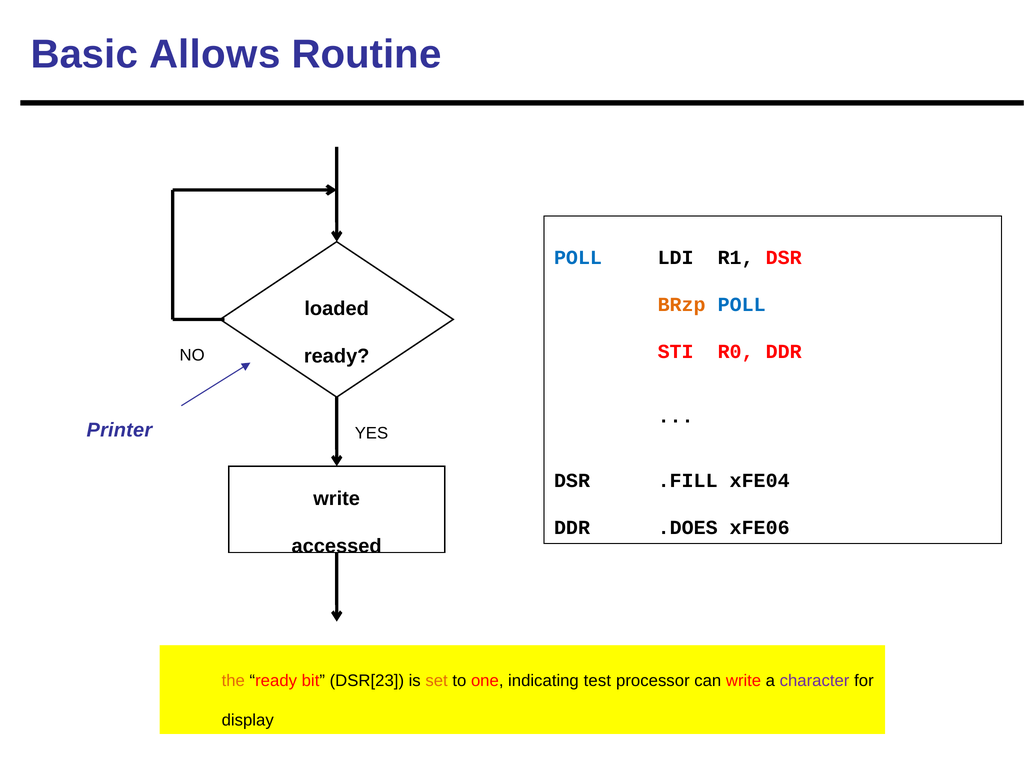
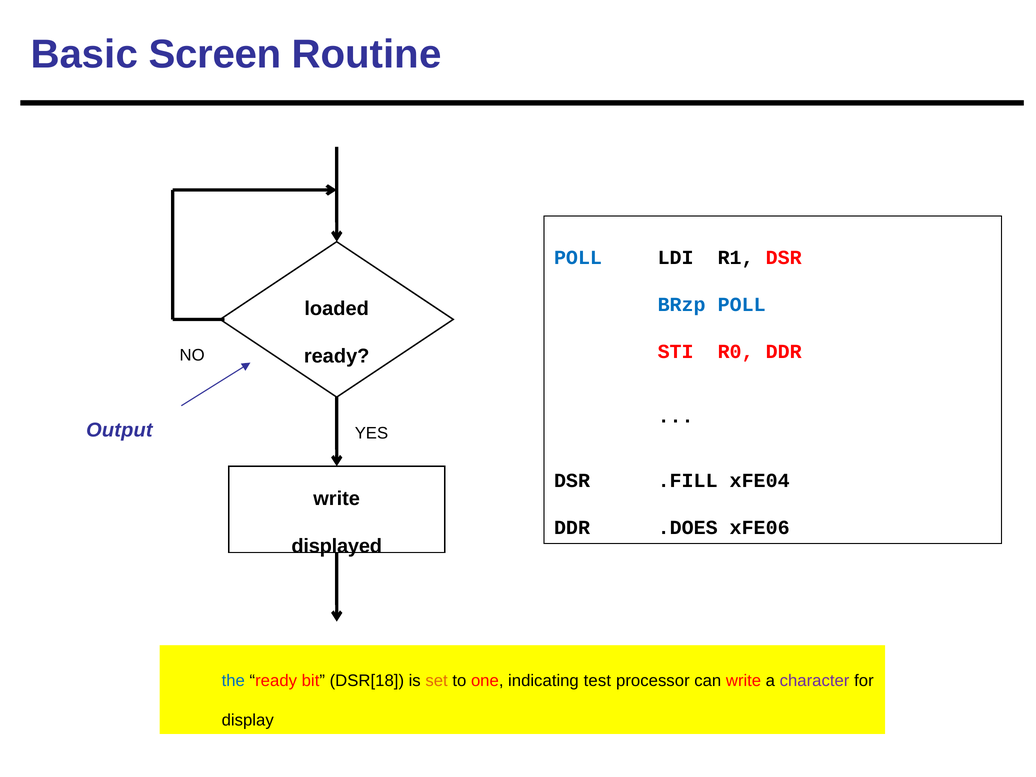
Allows: Allows -> Screen
BRzp colour: orange -> blue
Printer: Printer -> Output
accessed: accessed -> displayed
the colour: orange -> blue
DSR[23: DSR[23 -> DSR[18
